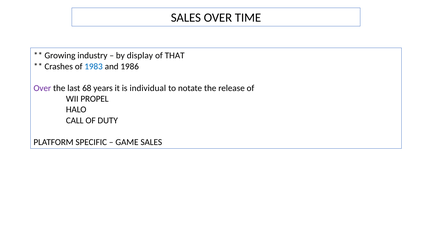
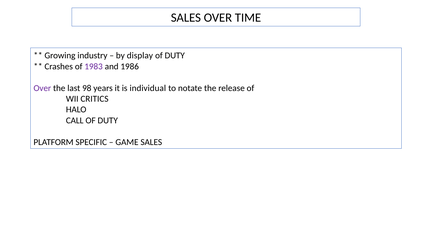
THAT at (175, 56): THAT -> DUTY
1983 colour: blue -> purple
68: 68 -> 98
PROPEL: PROPEL -> CRITICS
